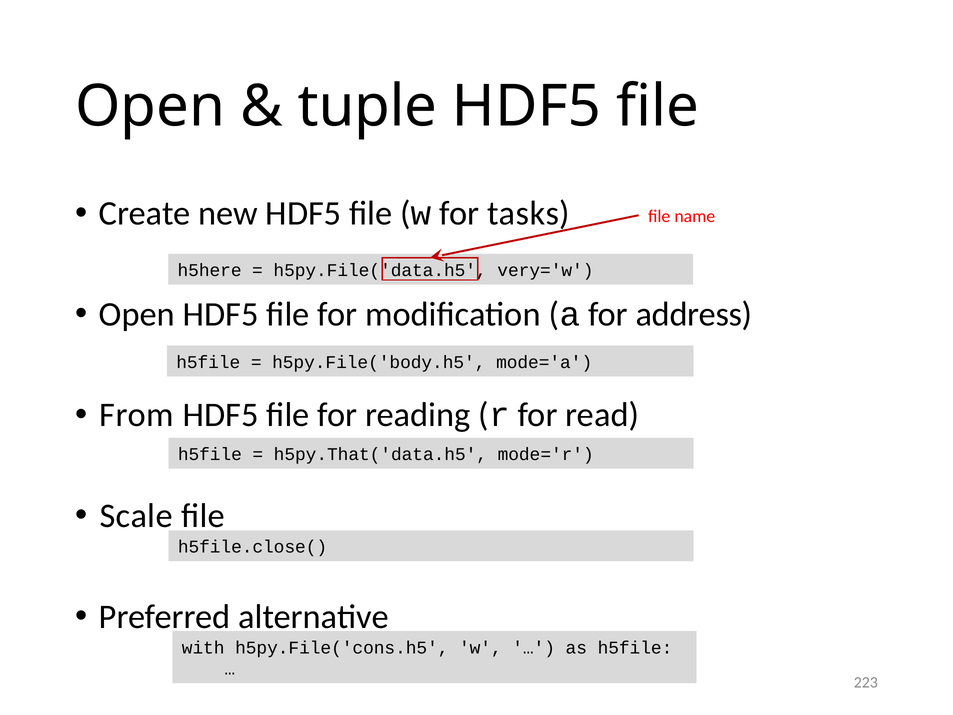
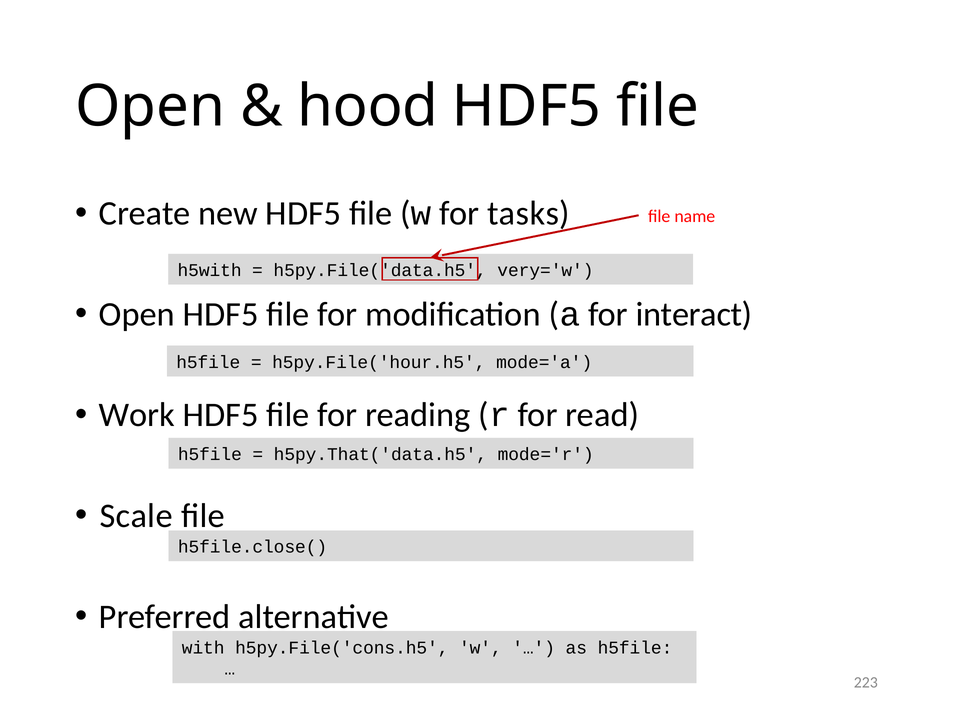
tuple: tuple -> hood
h5here: h5here -> h5with
address: address -> interact
h5py.File('body.h5: h5py.File('body.h5 -> h5py.File('hour.h5
From: From -> Work
